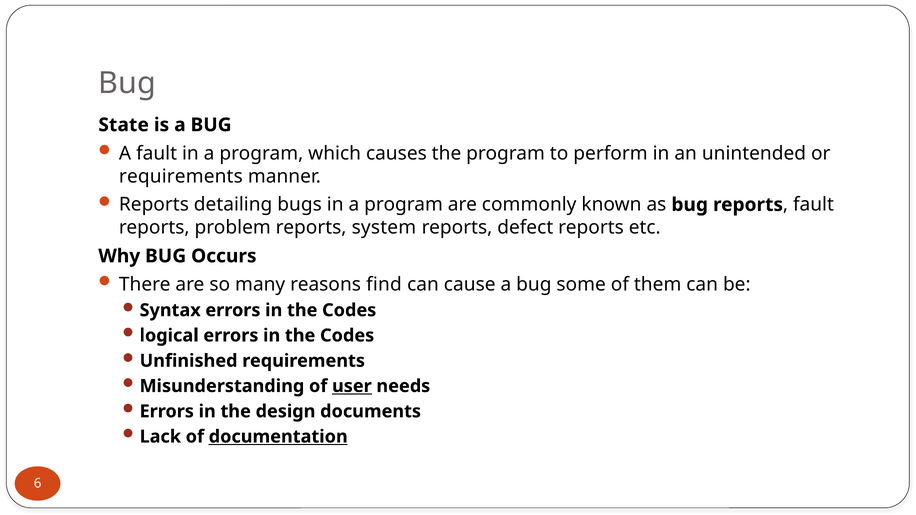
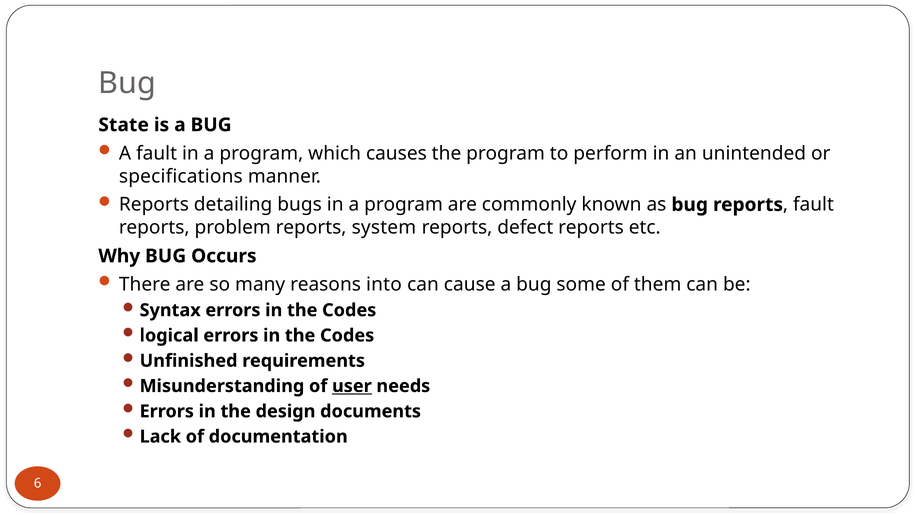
requirements at (181, 176): requirements -> specifications
find: find -> into
documentation underline: present -> none
